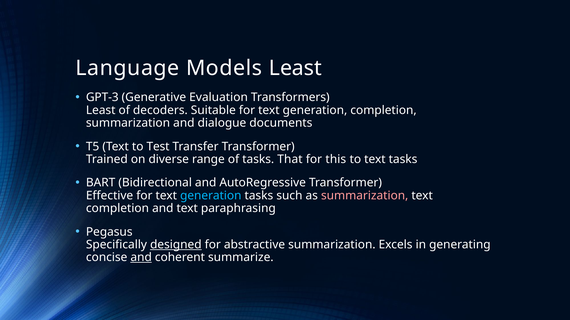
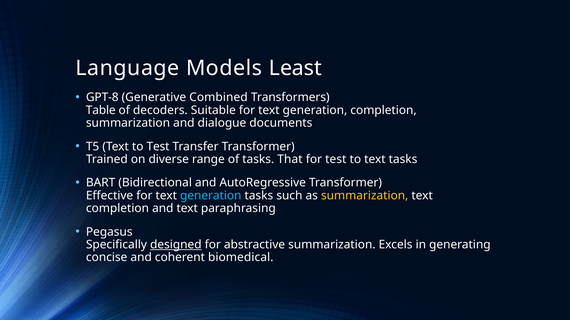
GPT-3: GPT-3 -> GPT-8
Evaluation: Evaluation -> Combined
Least at (101, 110): Least -> Table
for this: this -> test
summarization at (365, 196) colour: pink -> yellow
and at (141, 258) underline: present -> none
summarize: summarize -> biomedical
